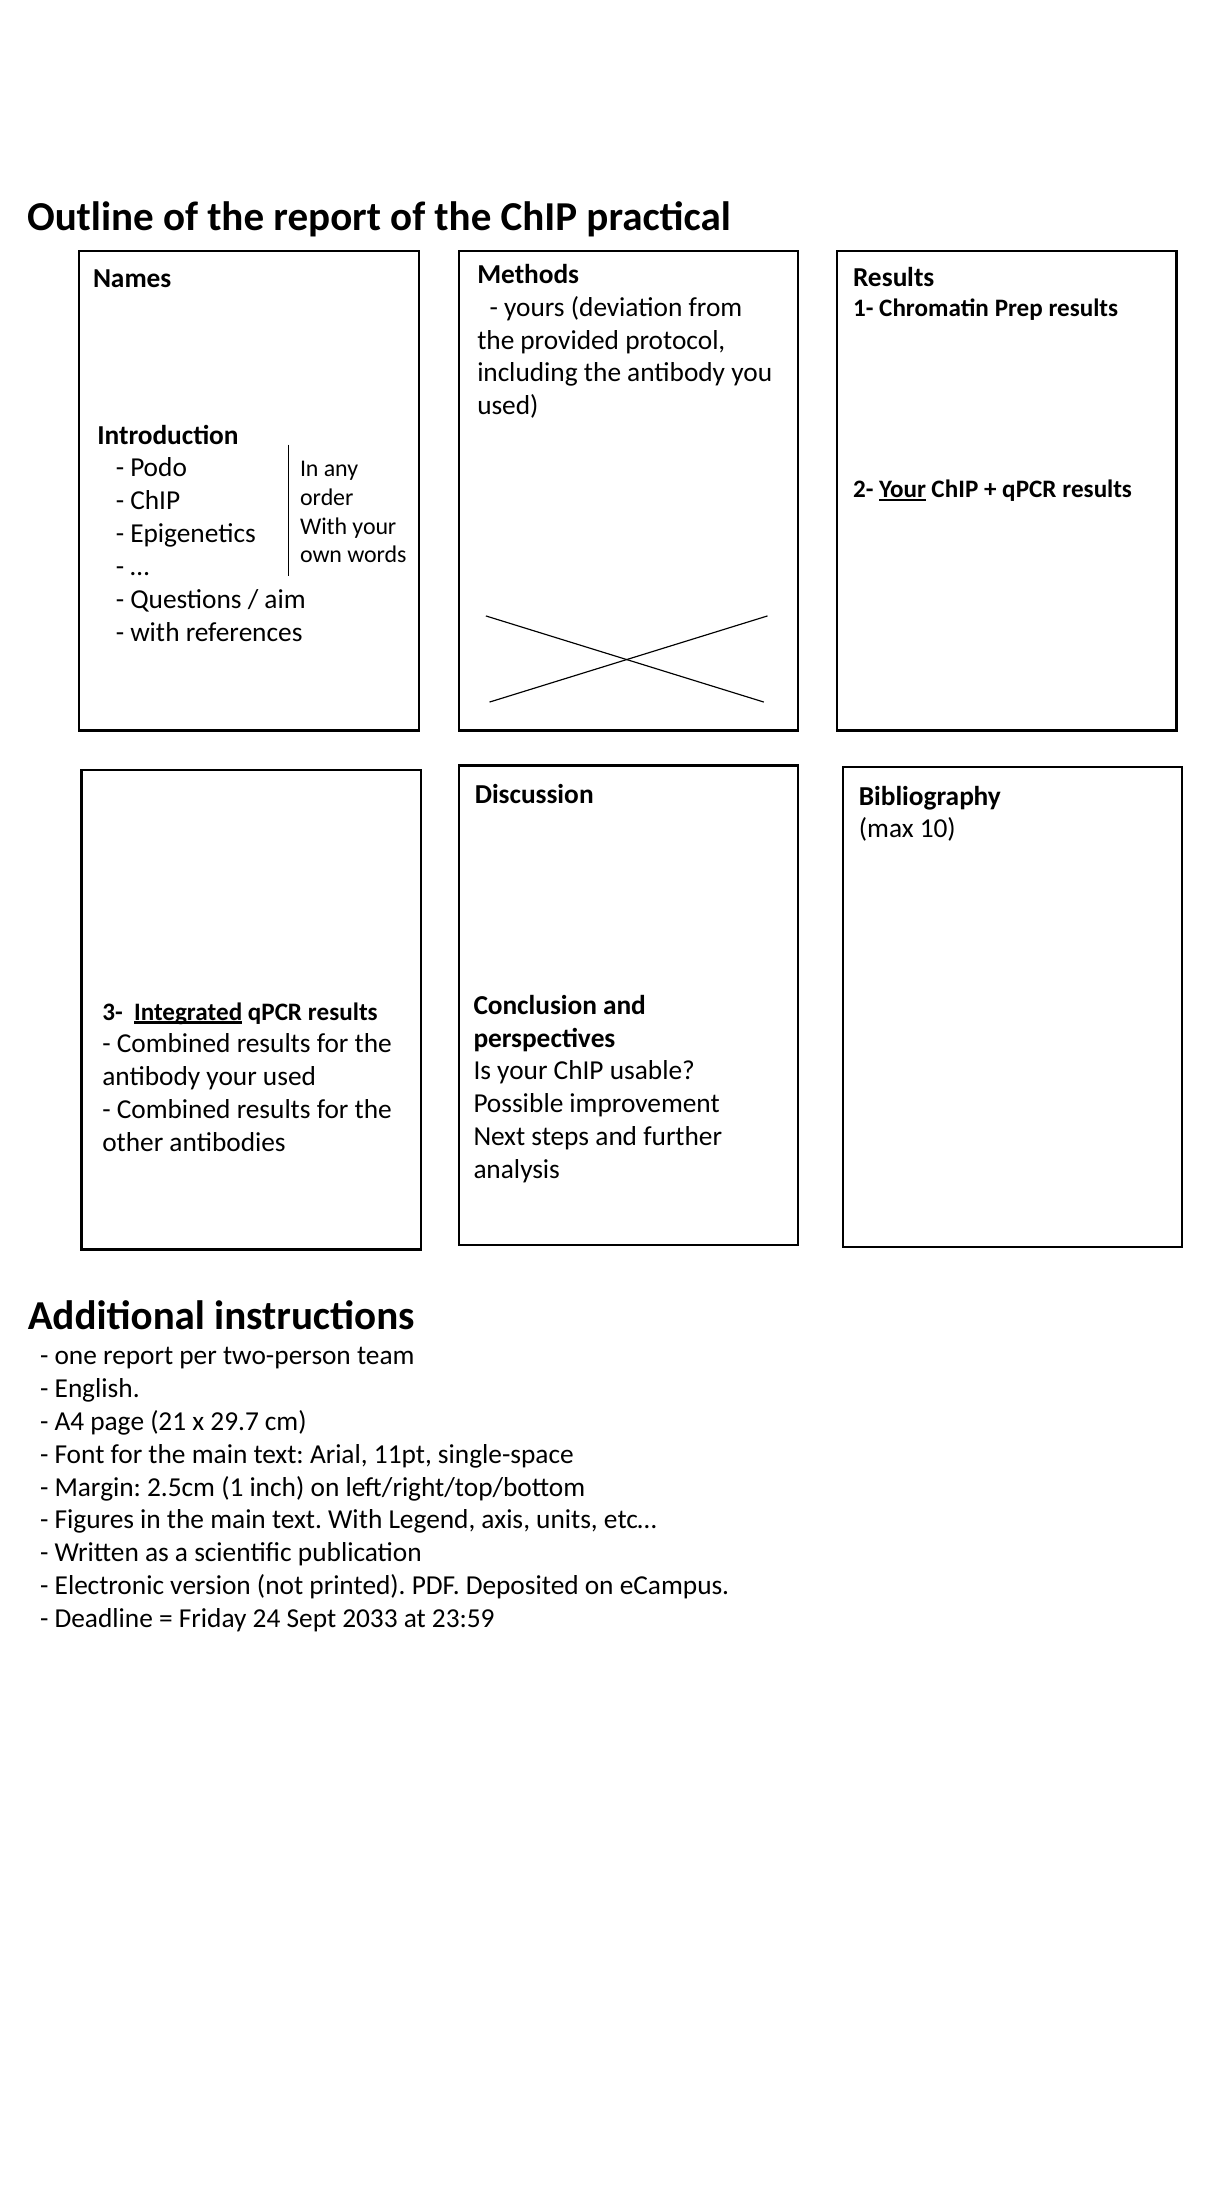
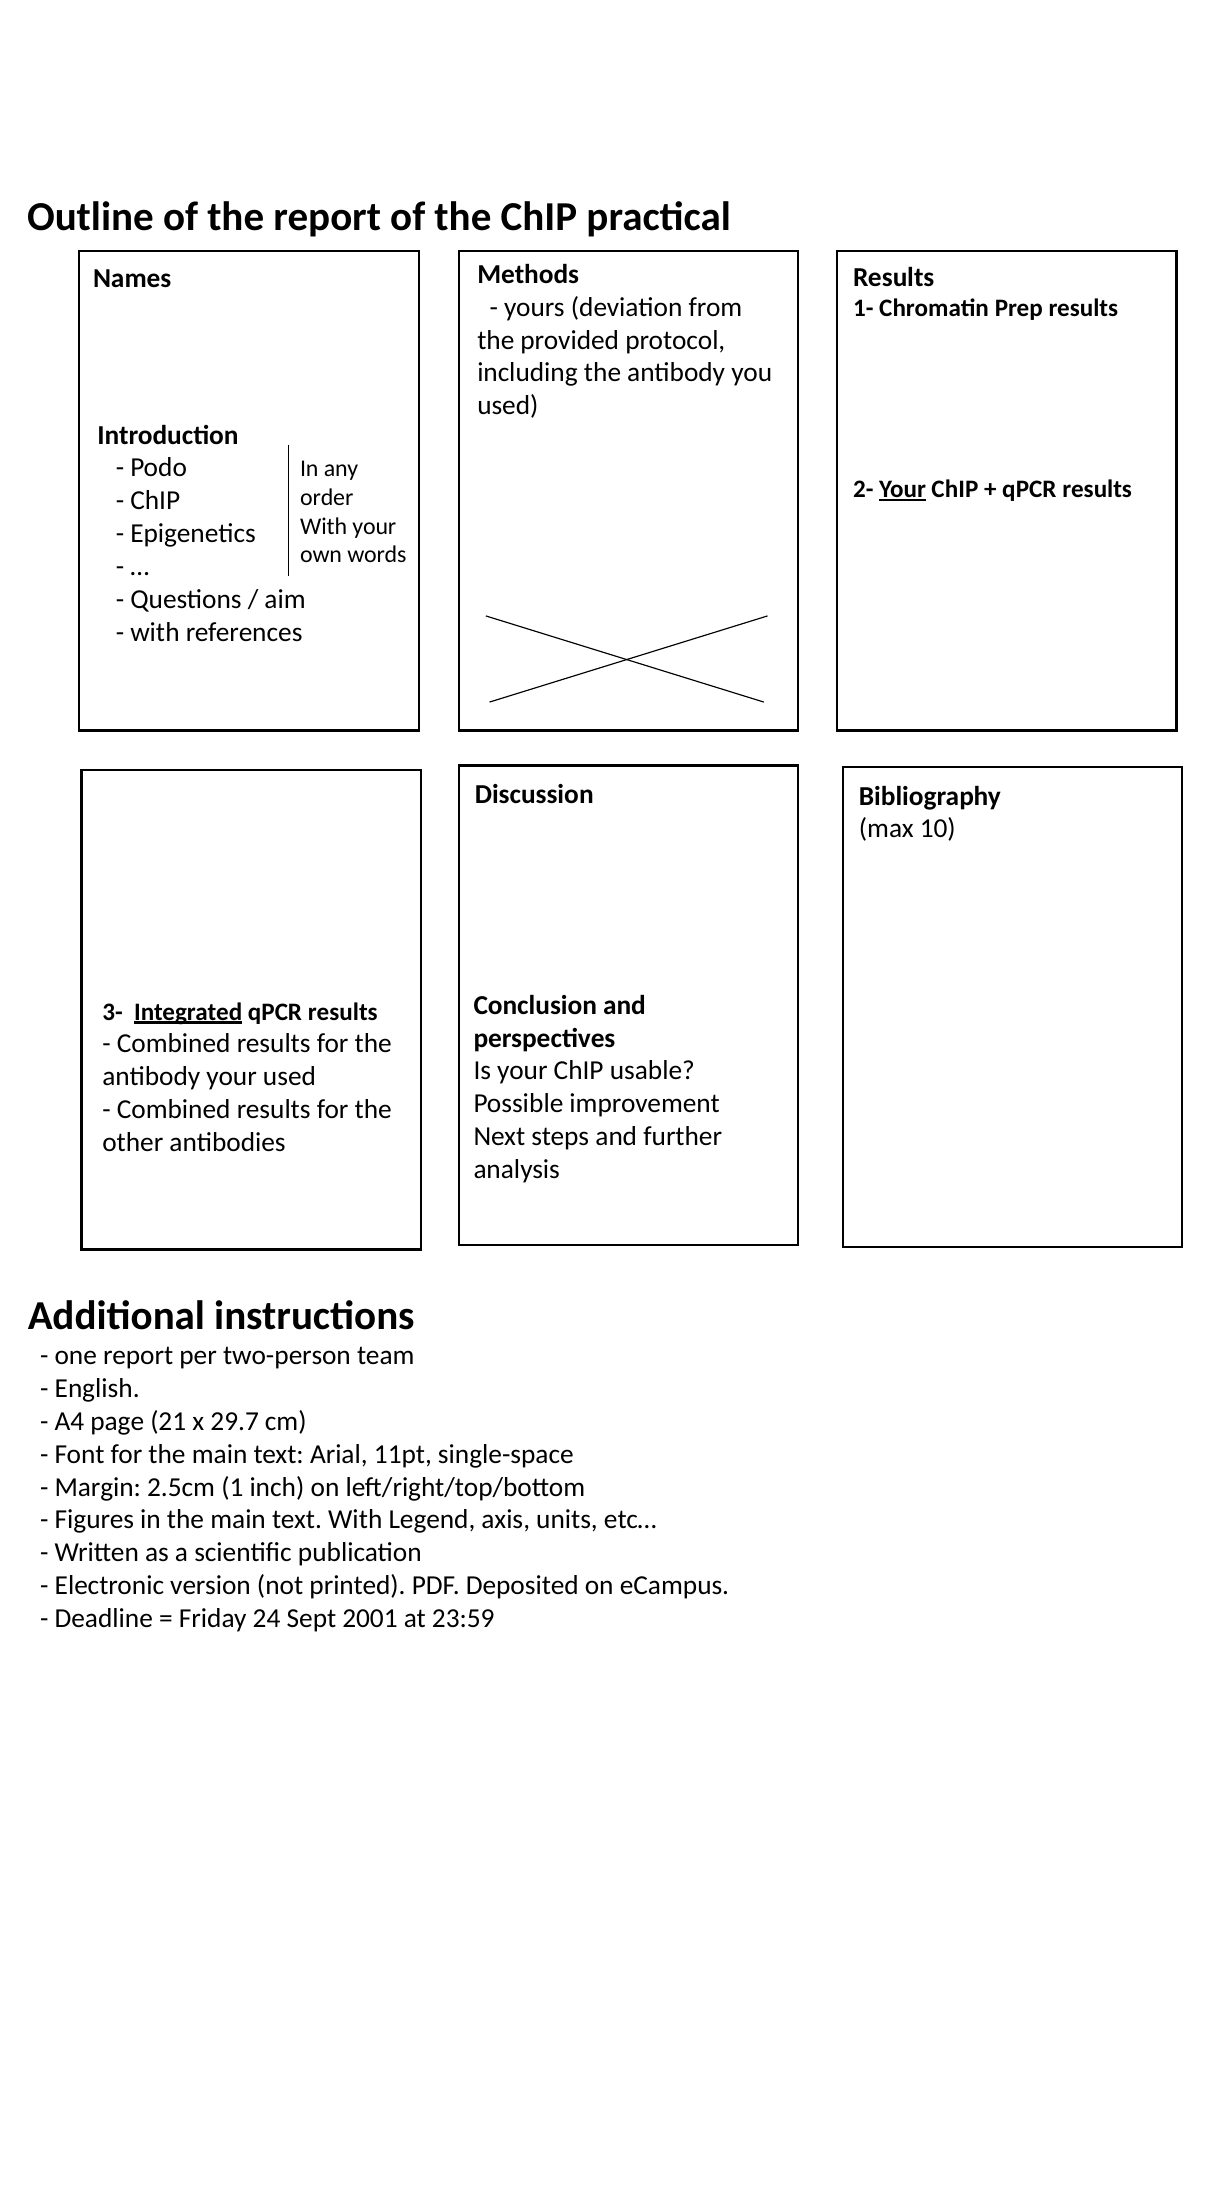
2033: 2033 -> 2001
